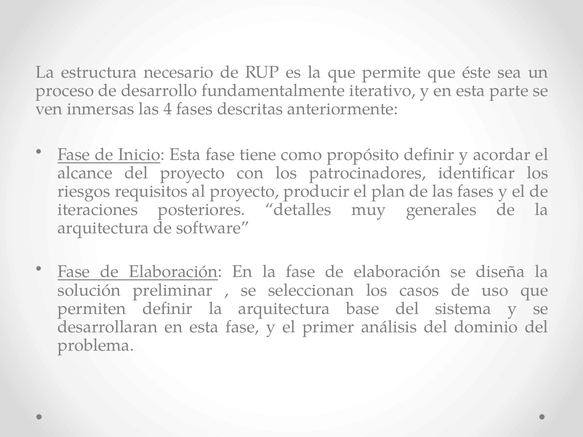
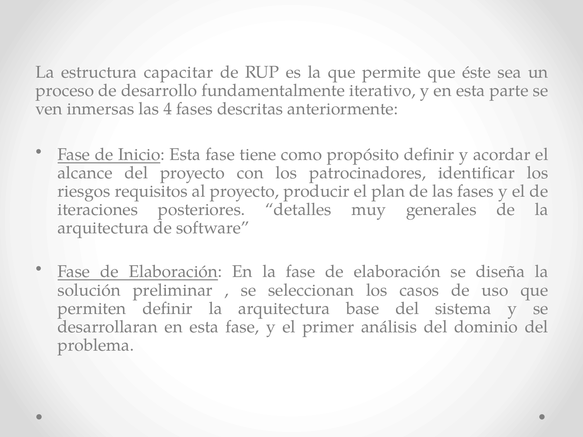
necesario: necesario -> capacitar
